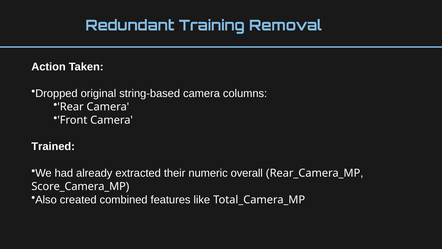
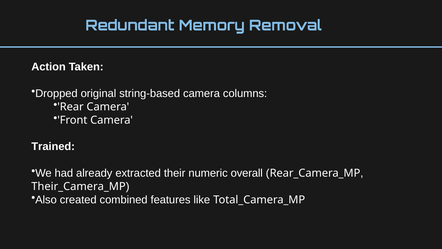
Training: Training -> Memory
Score_Camera_MP: Score_Camera_MP -> Their_Camera_MP
